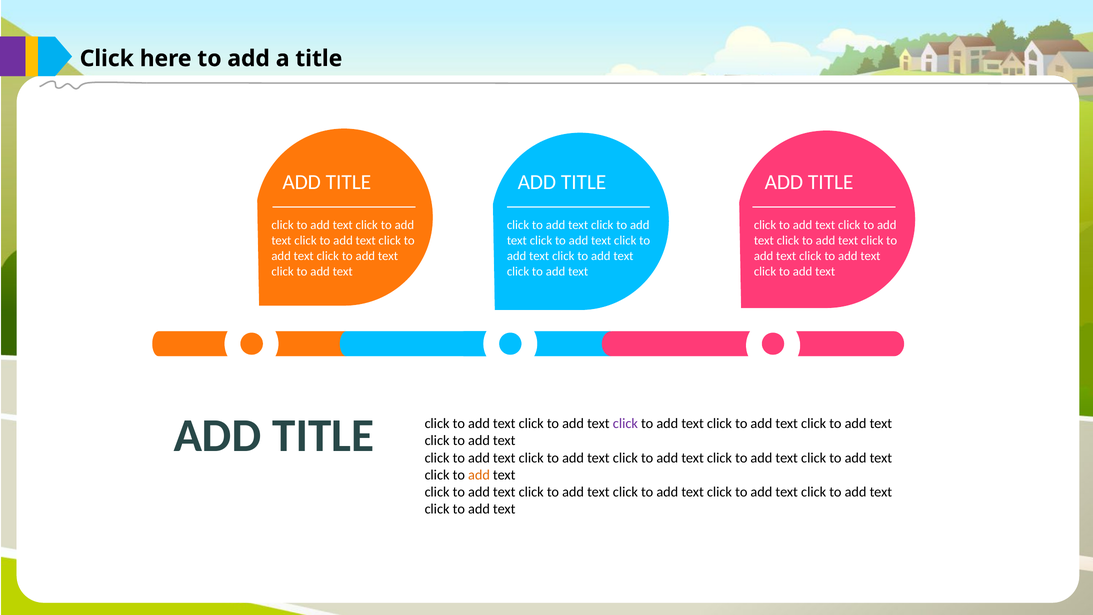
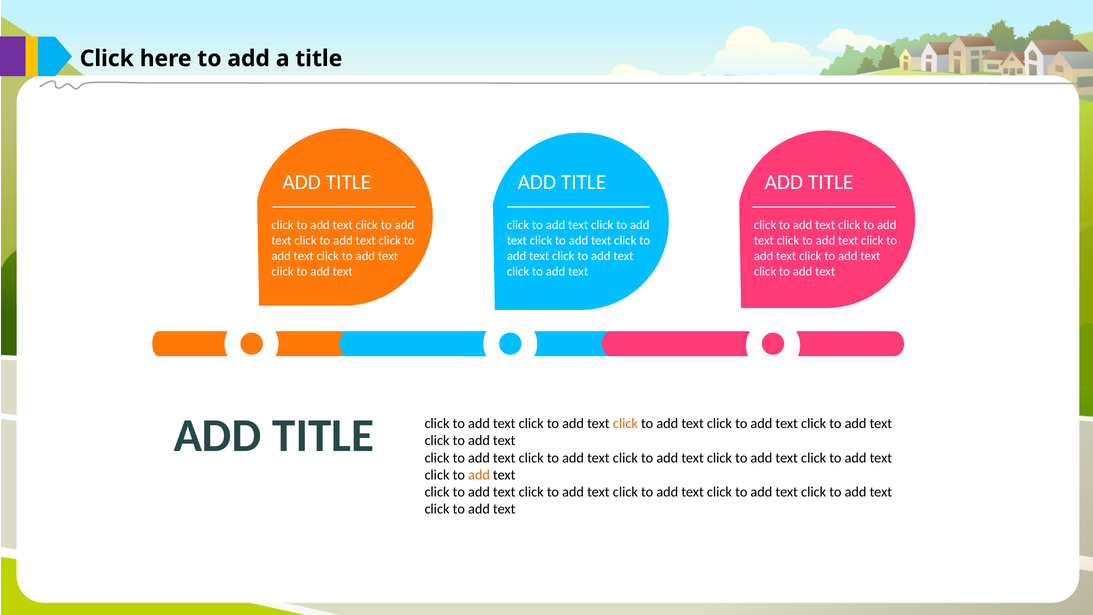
click at (625, 423) colour: purple -> orange
